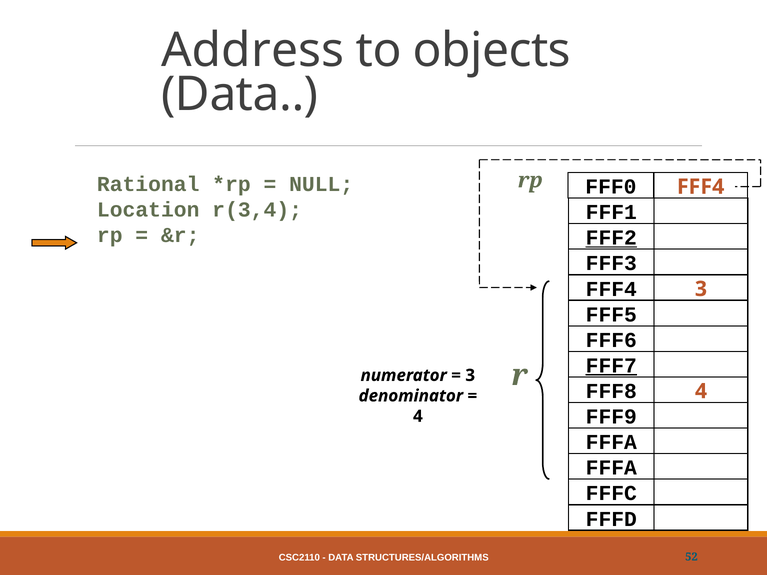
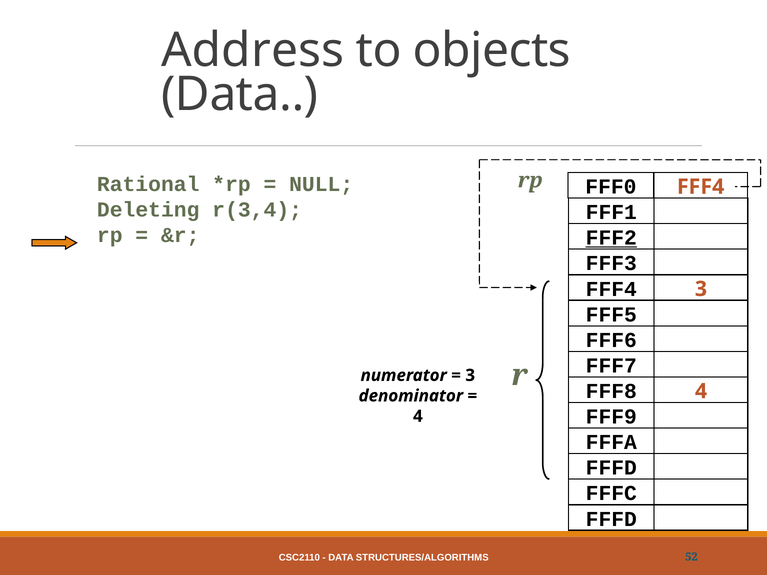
Location: Location -> Deleting
FFF7 underline: present -> none
FFFA at (611, 468): FFFA -> FFFD
